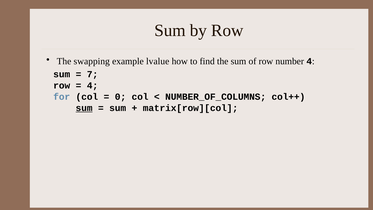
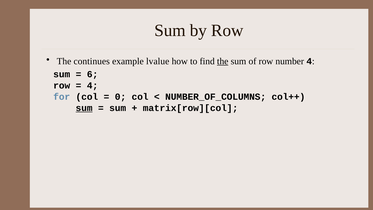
swapping: swapping -> continues
the at (223, 61) underline: none -> present
7: 7 -> 6
